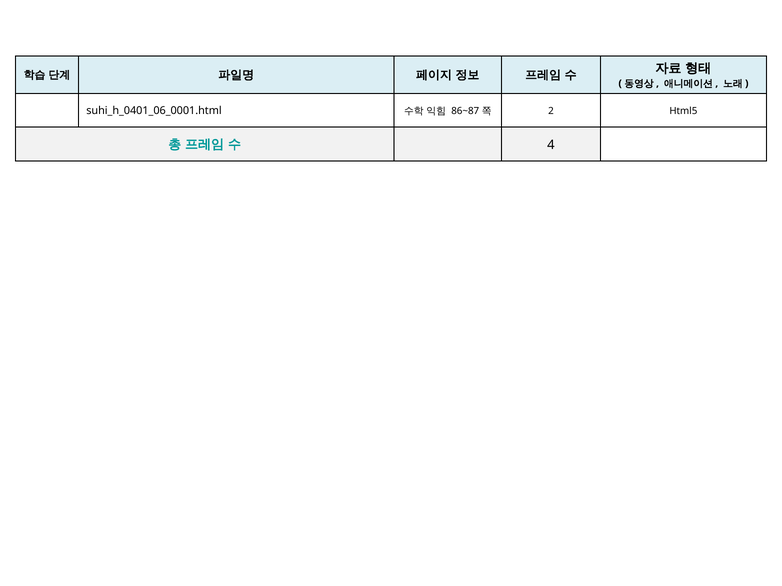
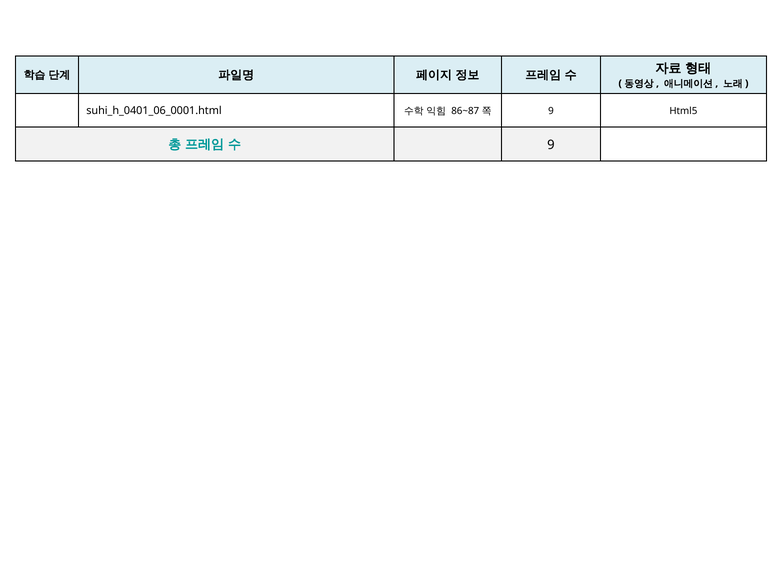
2 at (551, 111): 2 -> 9
4 at (551, 145): 4 -> 9
